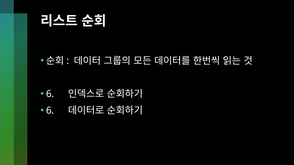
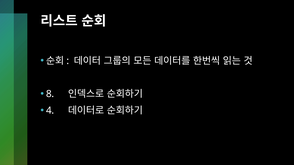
6 at (50, 94): 6 -> 8
6 at (50, 111): 6 -> 4
